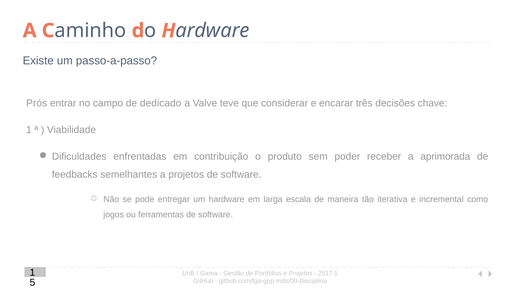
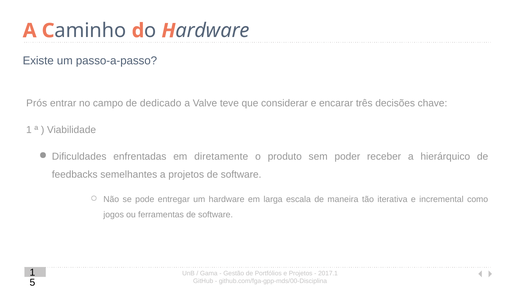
contribuição: contribuição -> diretamente
aprimorada: aprimorada -> hierárquico
